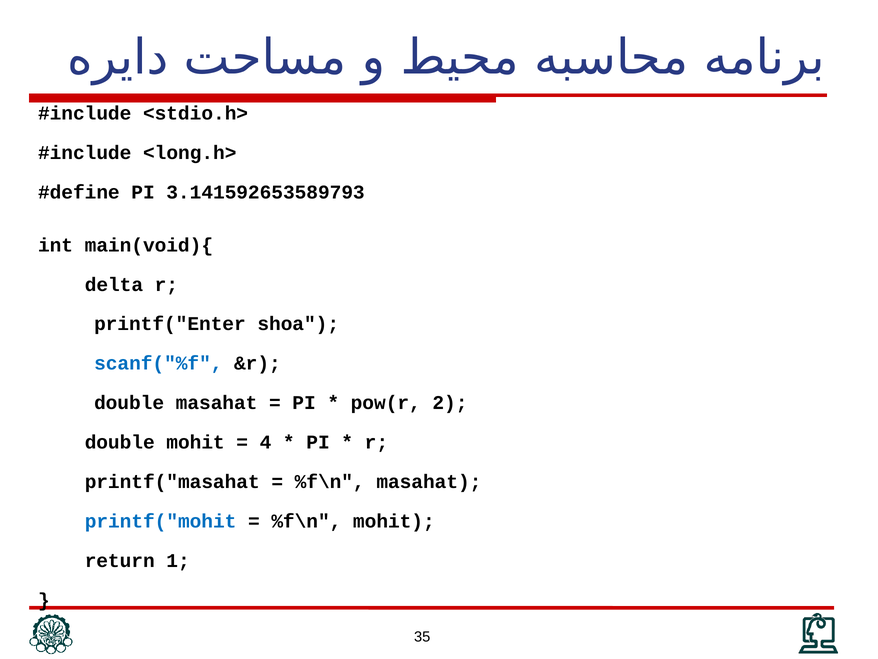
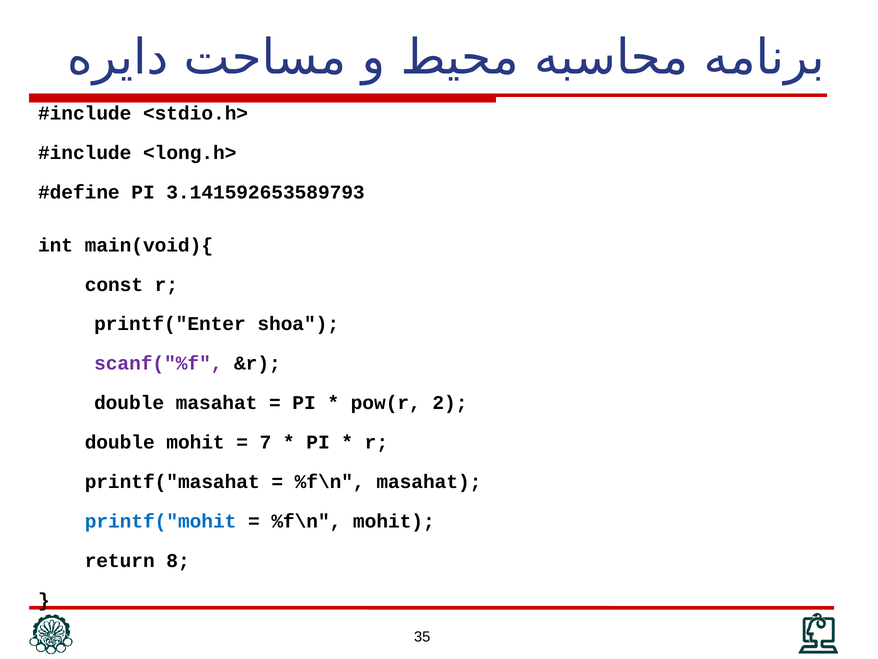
delta: delta -> const
scanf("%f colour: blue -> purple
4: 4 -> 7
1: 1 -> 8
